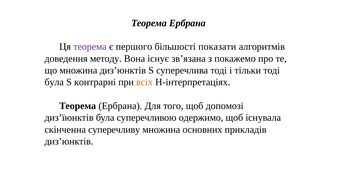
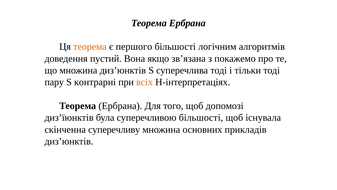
теорема at (90, 47) colour: purple -> orange
показати: показати -> логічним
методу: методу -> пустий
існує: існує -> якщо
була at (54, 82): була -> пару
суперечливою одержимо: одержимо -> більшості
